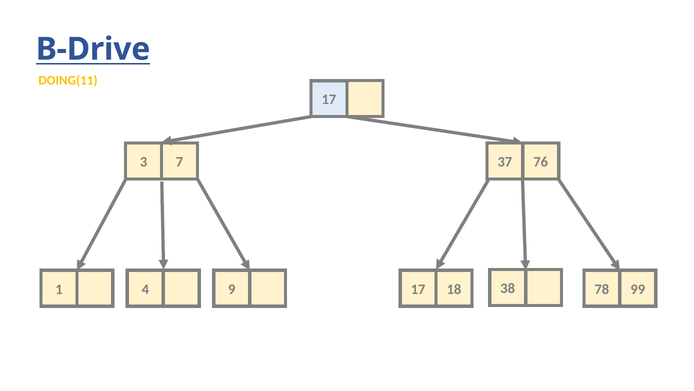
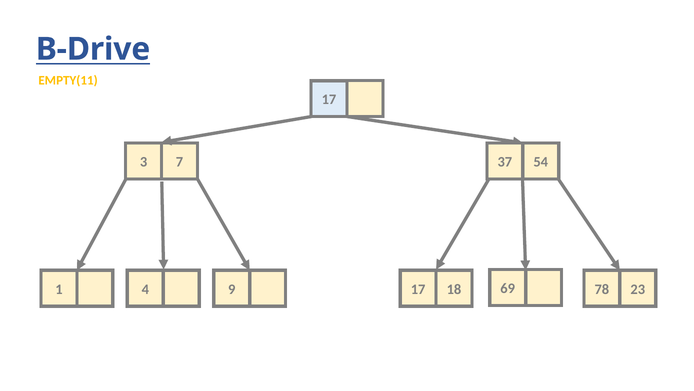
DOING(11: DOING(11 -> EMPTY(11
76: 76 -> 54
38: 38 -> 69
99: 99 -> 23
